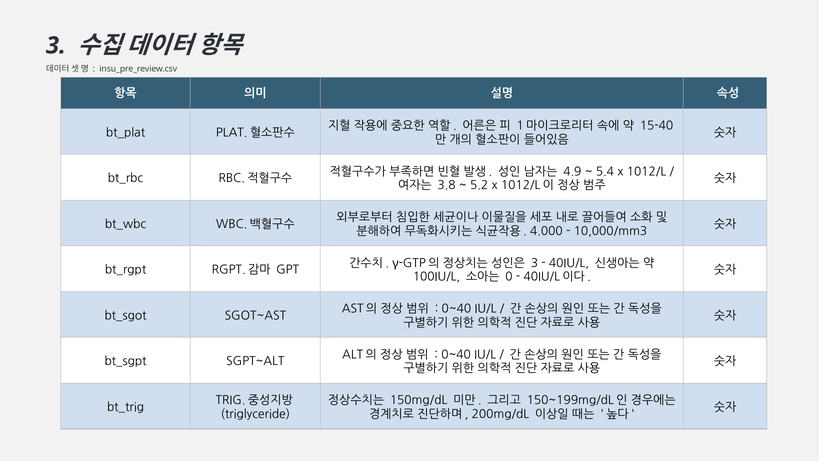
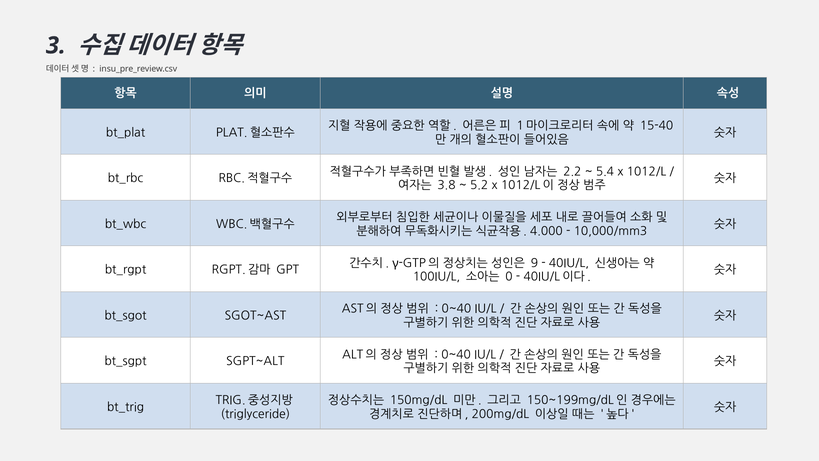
4.9: 4.9 -> 2.2
3 at (534, 263): 3 -> 9
